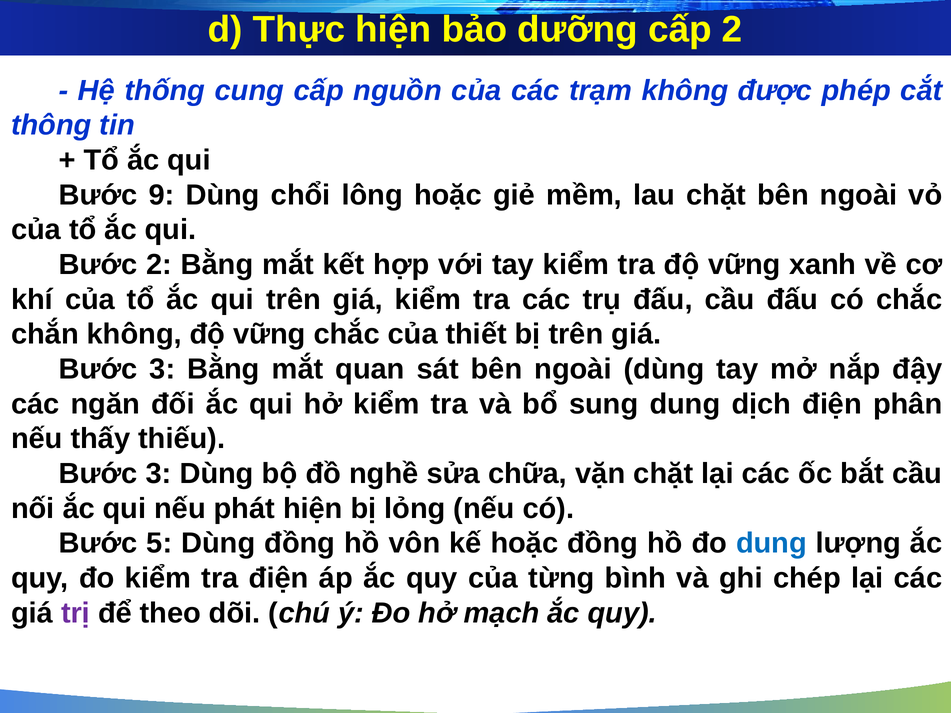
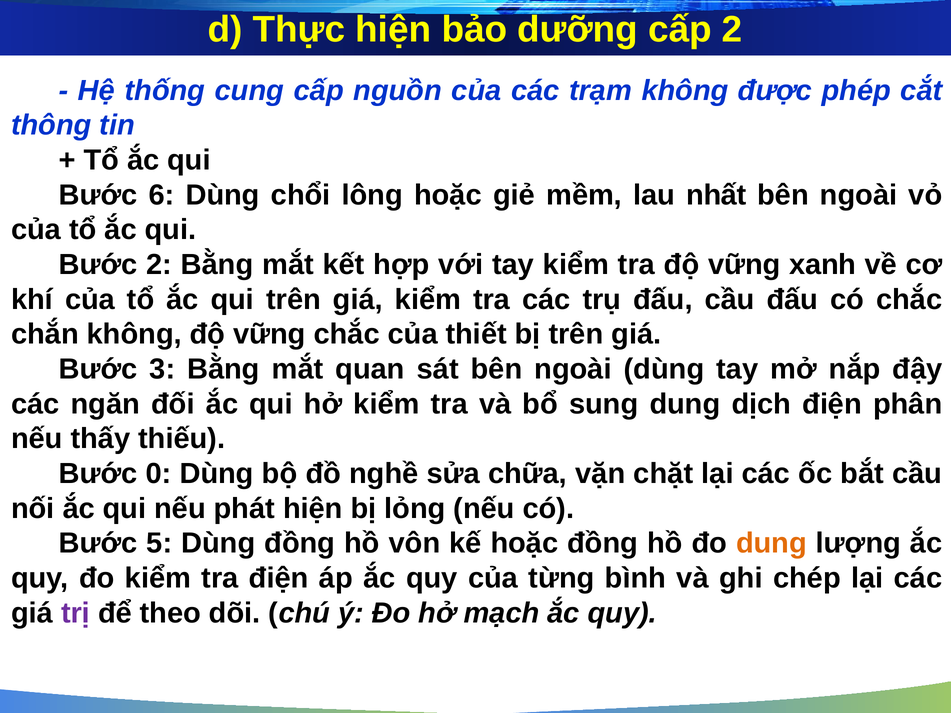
9: 9 -> 6
lau chặt: chặt -> nhất
3 at (159, 474): 3 -> 0
dung at (772, 544) colour: blue -> orange
